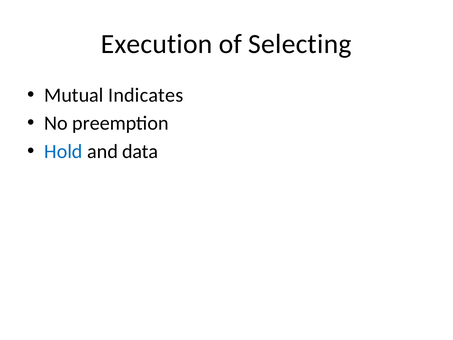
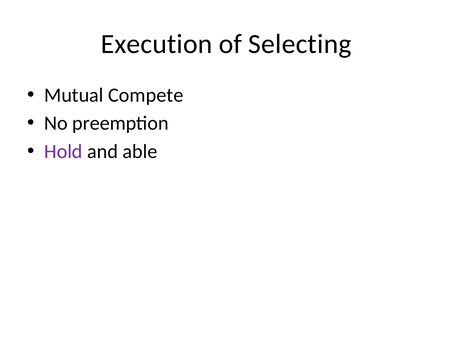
Indicates: Indicates -> Compete
Hold colour: blue -> purple
data: data -> able
